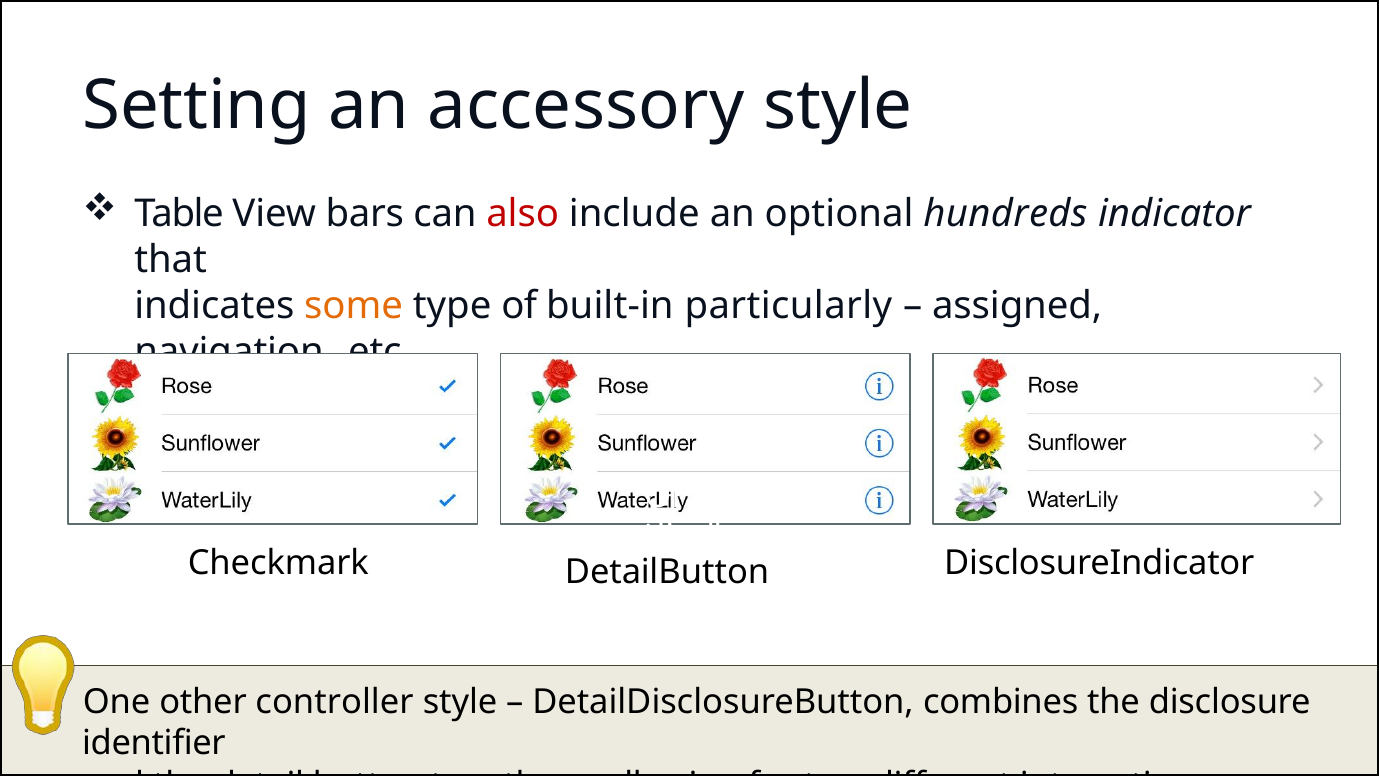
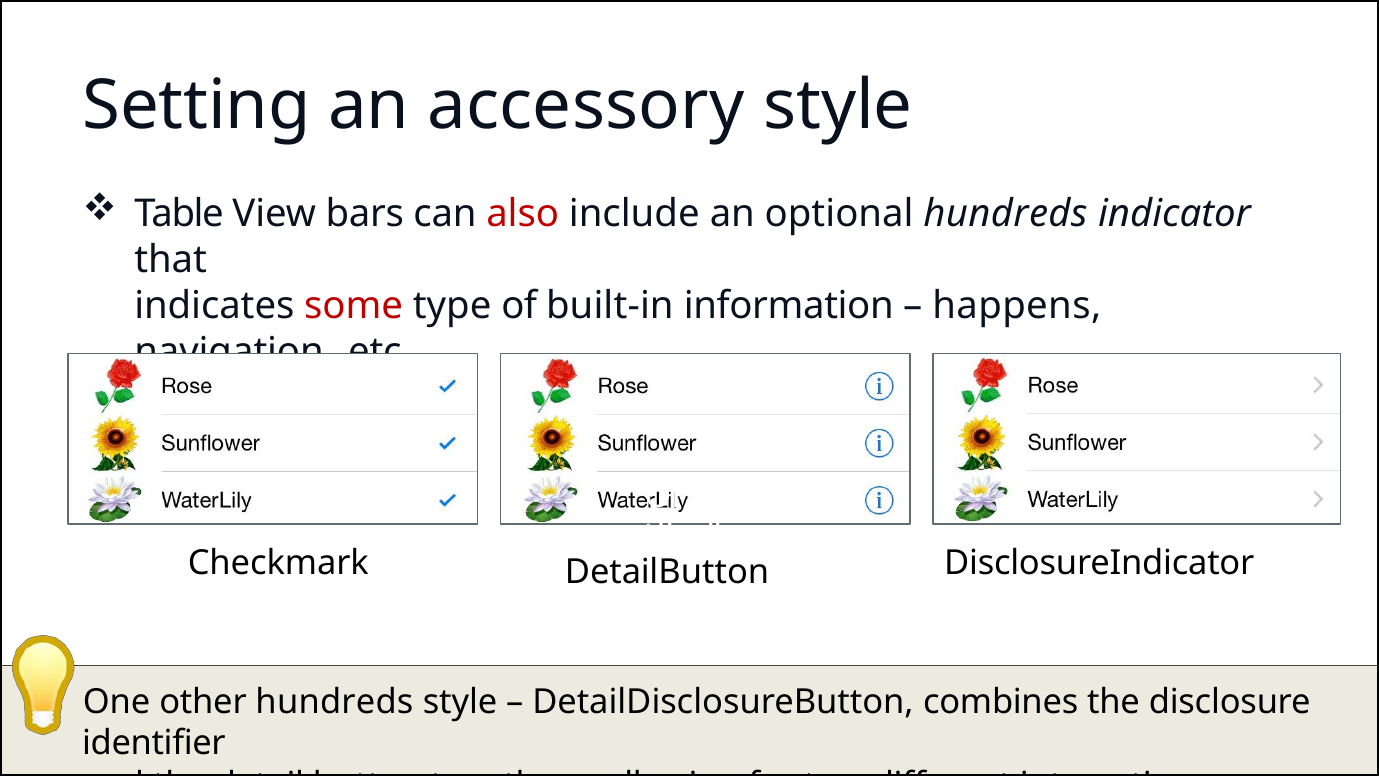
some colour: orange -> red
particularly: particularly -> information
assigned: assigned -> happens
other controller: controller -> hundreds
